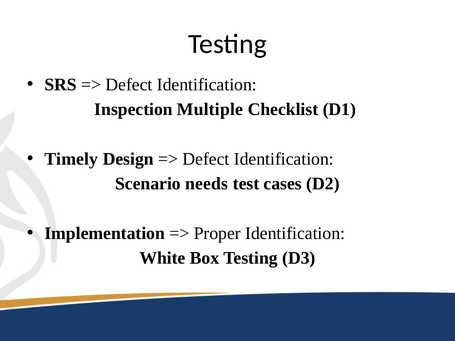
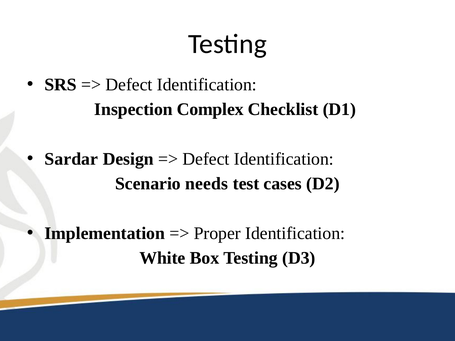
Multiple: Multiple -> Complex
Timely: Timely -> Sardar
